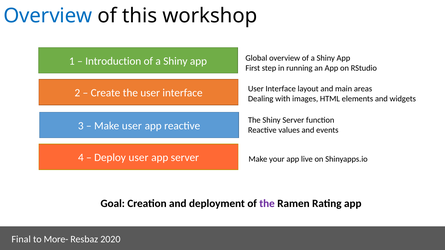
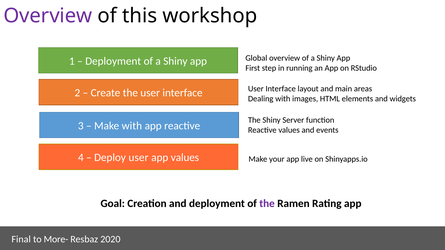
Overview at (48, 16) colour: blue -> purple
Introduction at (113, 61): Introduction -> Deployment
Make user: user -> with
app server: server -> values
